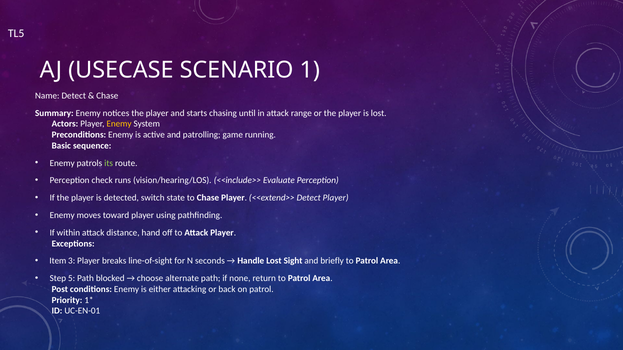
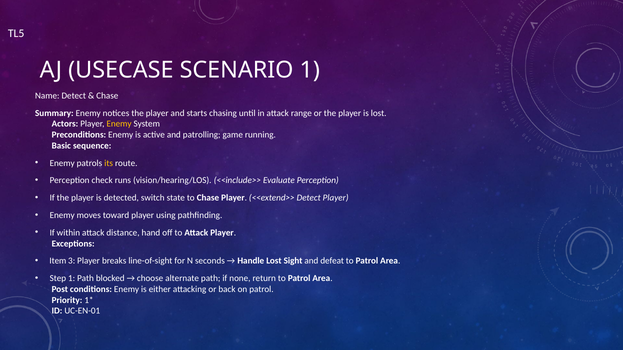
its colour: light green -> yellow
briefly: briefly -> defeat
Step 5: 5 -> 1
